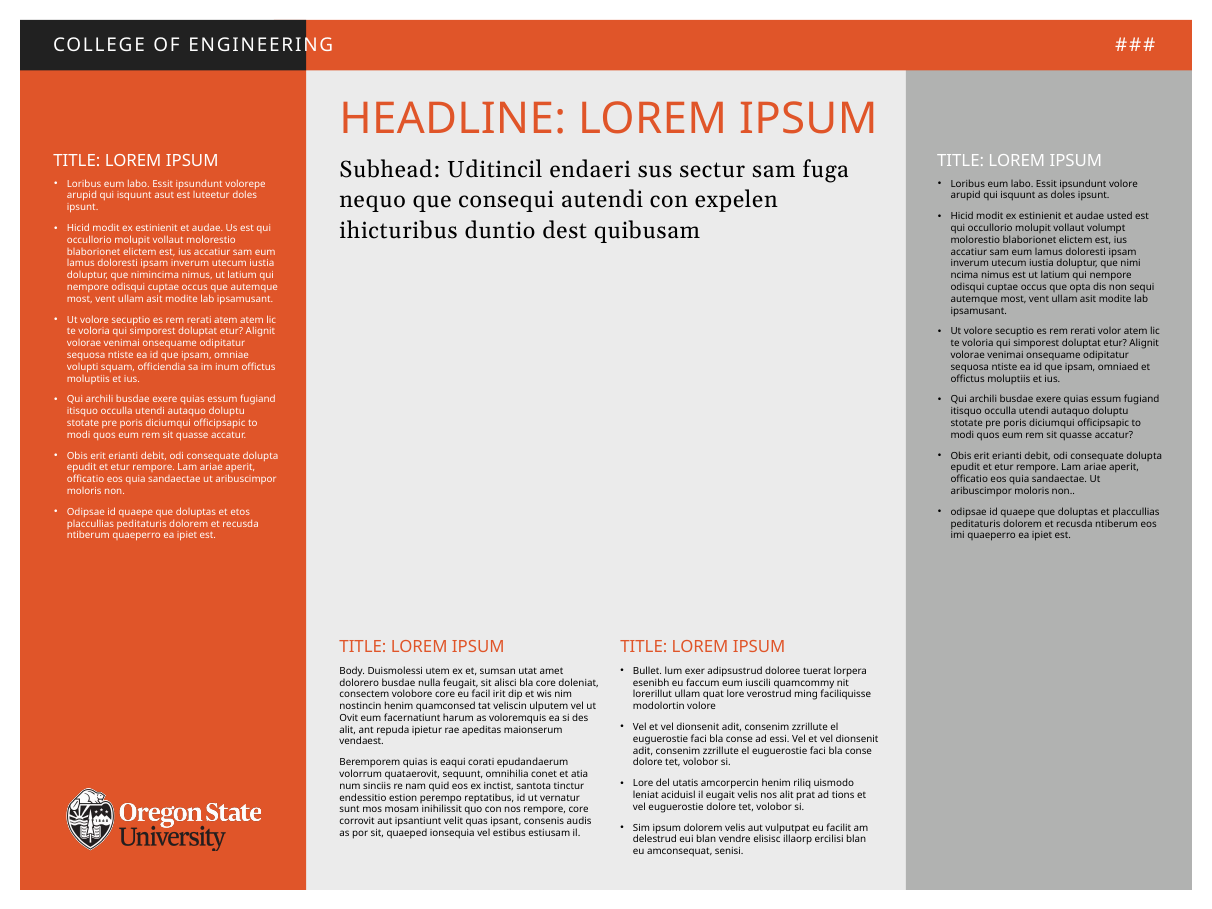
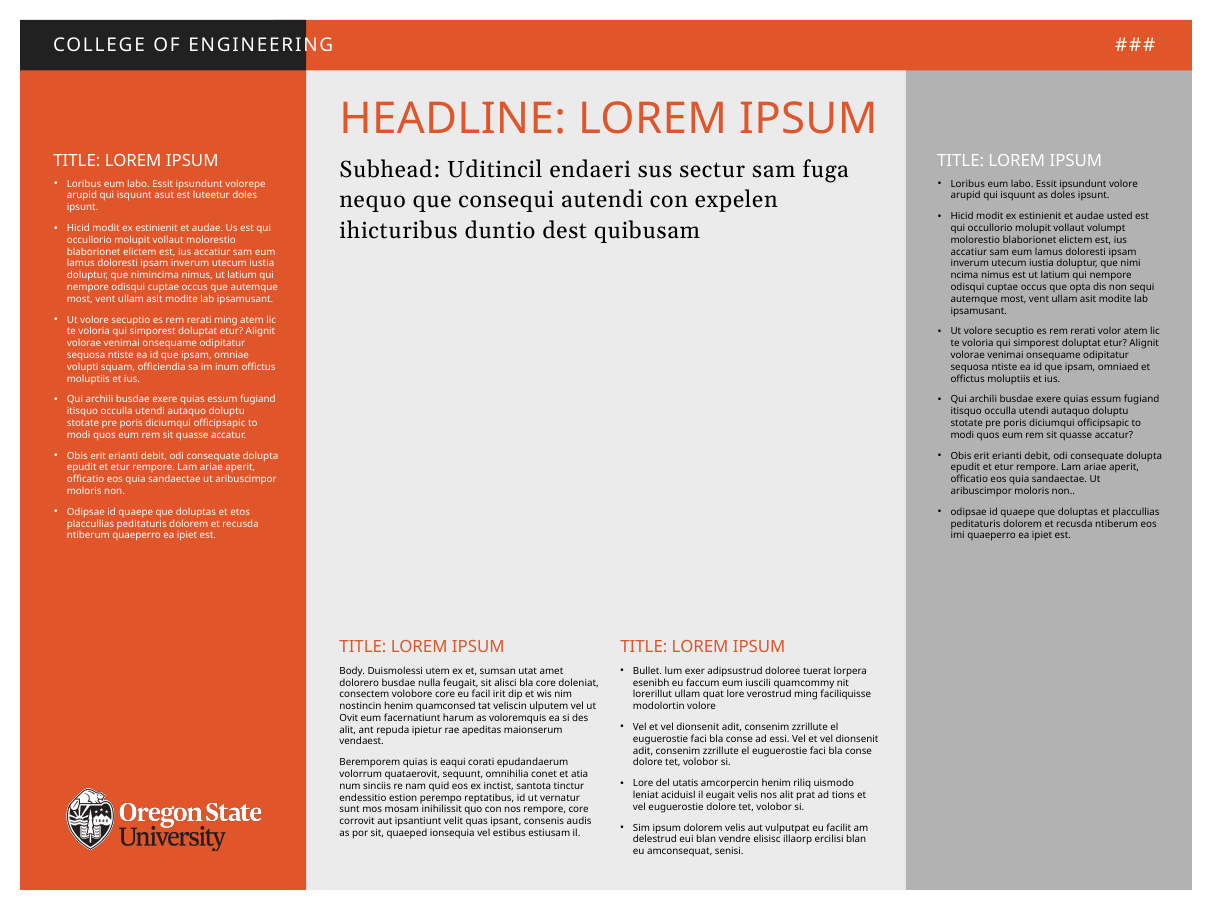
rerati atem: atem -> ming
